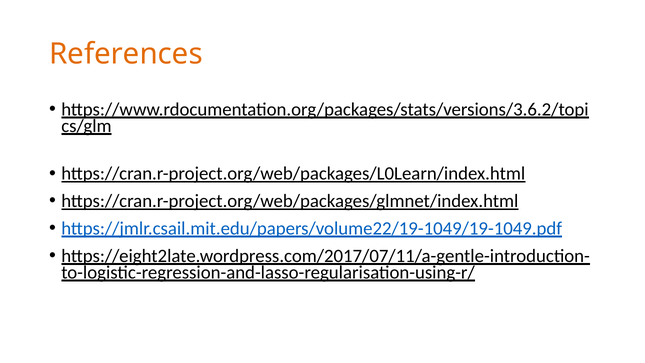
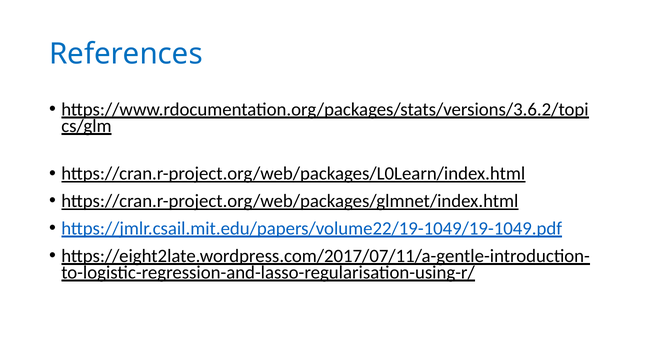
References colour: orange -> blue
